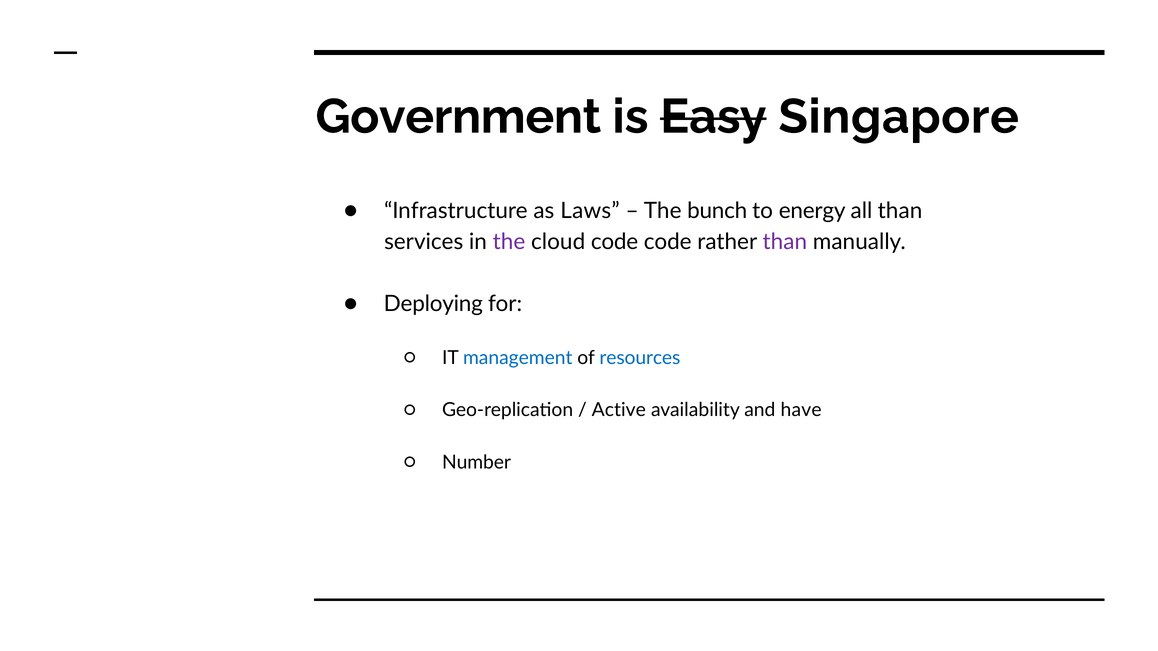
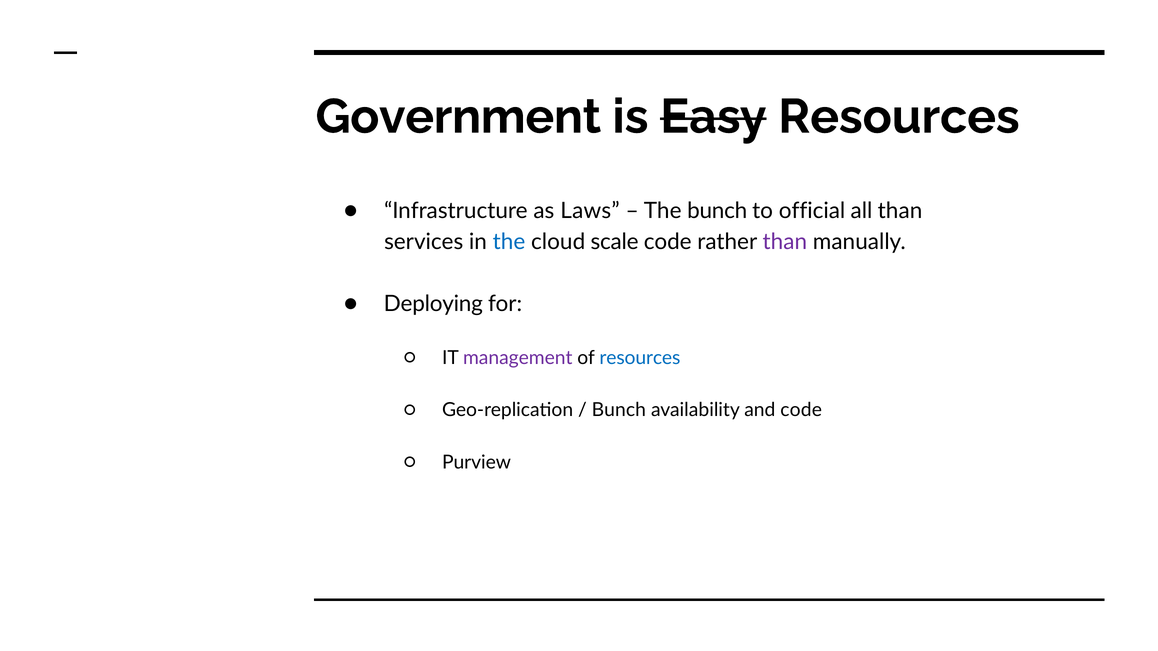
Easy Singapore: Singapore -> Resources
energy: energy -> official
the at (509, 242) colour: purple -> blue
cloud code: code -> scale
management colour: blue -> purple
Active at (619, 410): Active -> Bunch
and have: have -> code
Number: Number -> Purview
